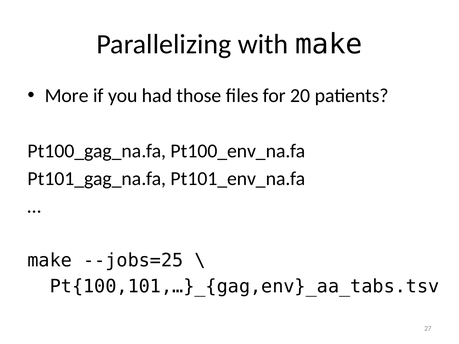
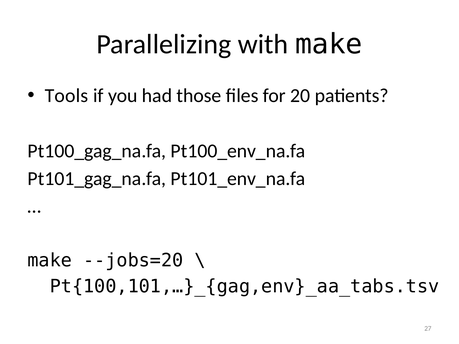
More: More -> Tools
--jobs=25: --jobs=25 -> --jobs=20
